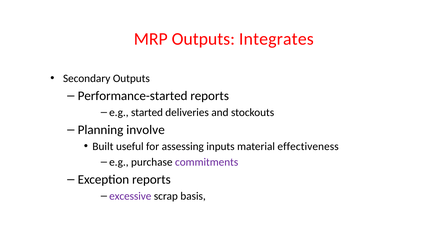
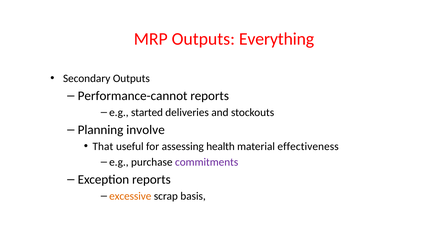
Integrates: Integrates -> Everything
Performance-started: Performance-started -> Performance-cannot
Built: Built -> That
inputs: inputs -> health
excessive colour: purple -> orange
